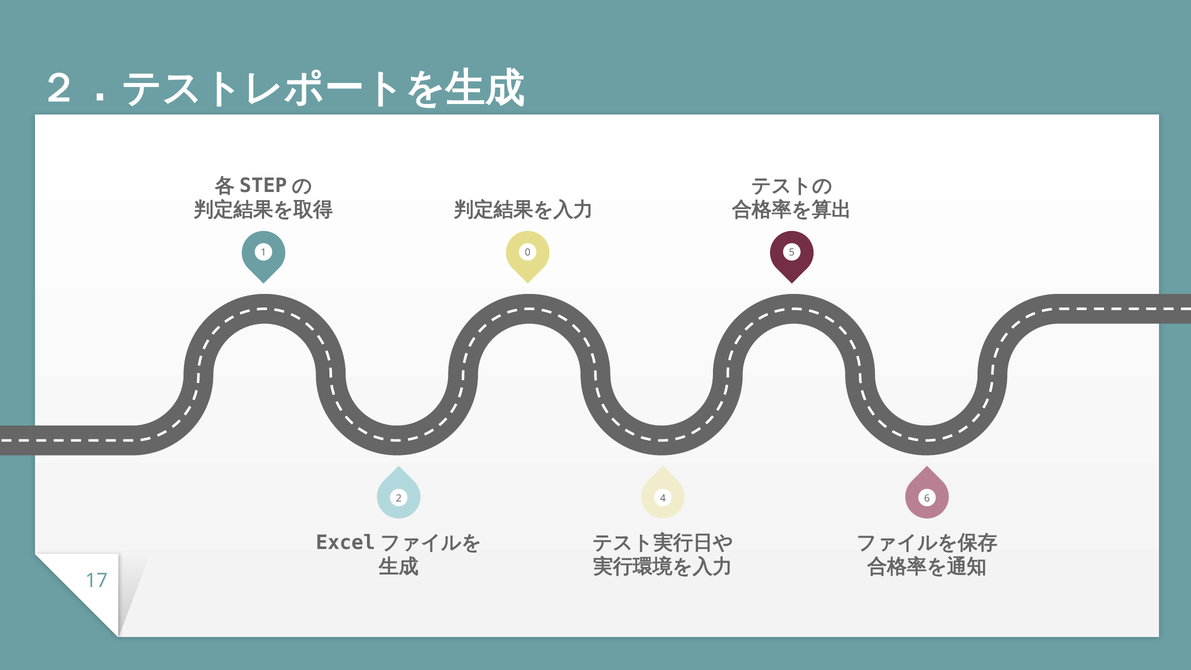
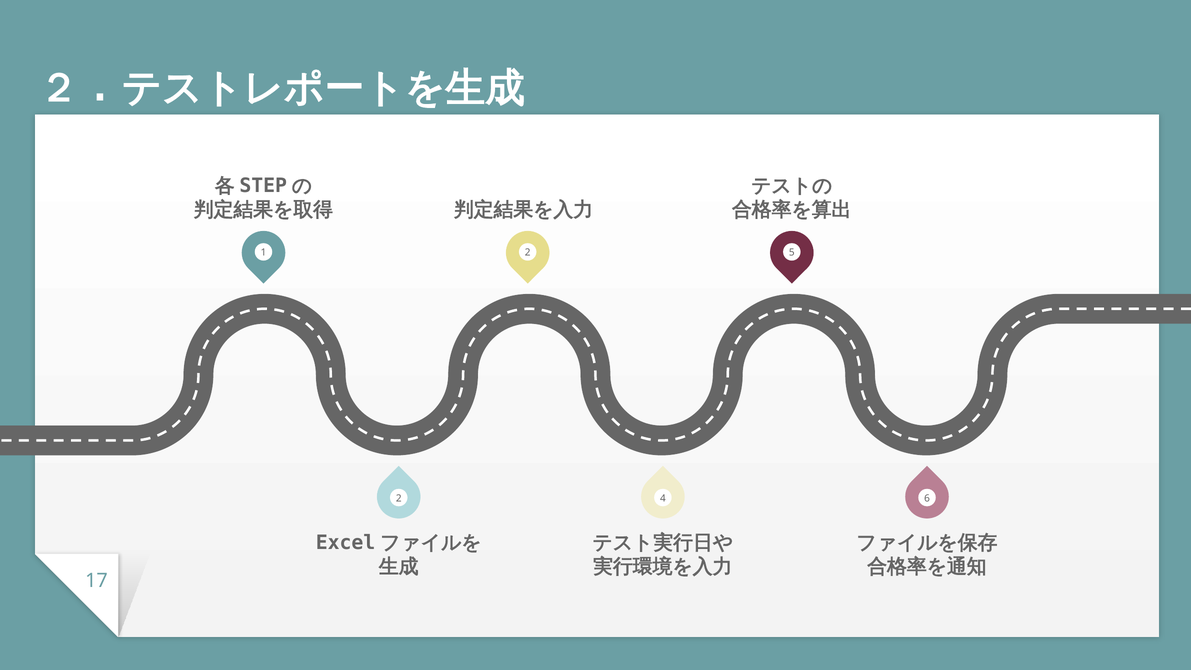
1 0: 0 -> 2
